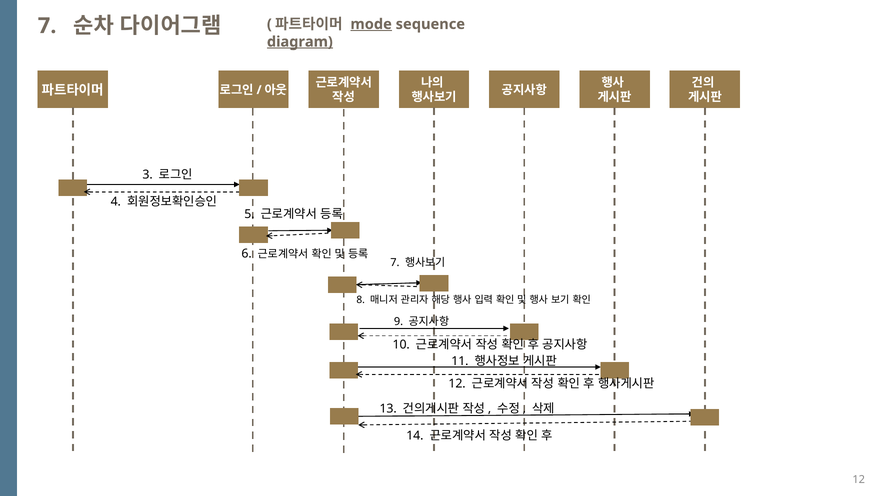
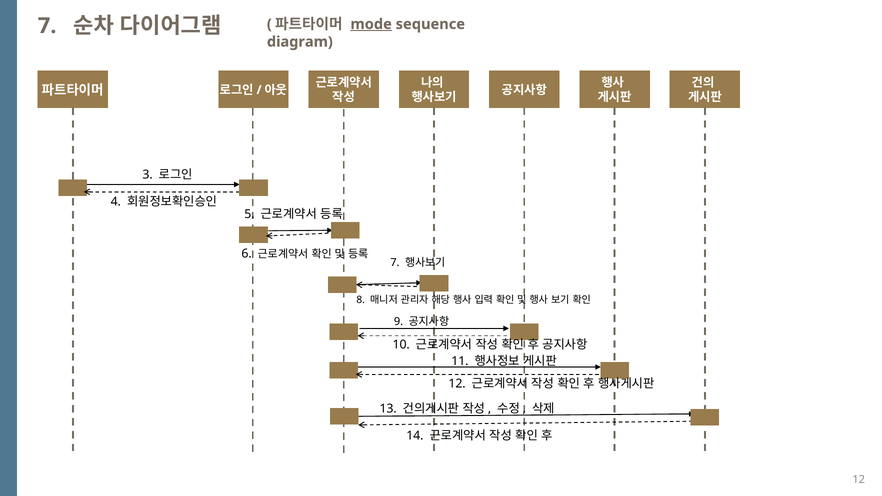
diagram underline: present -> none
